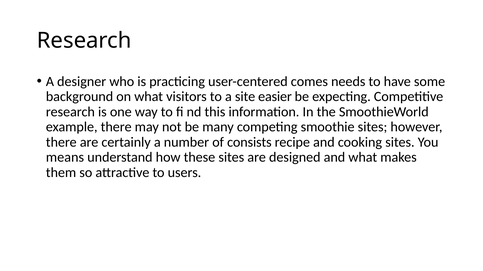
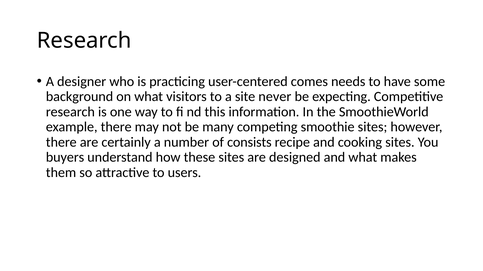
easier: easier -> never
means: means -> buyers
